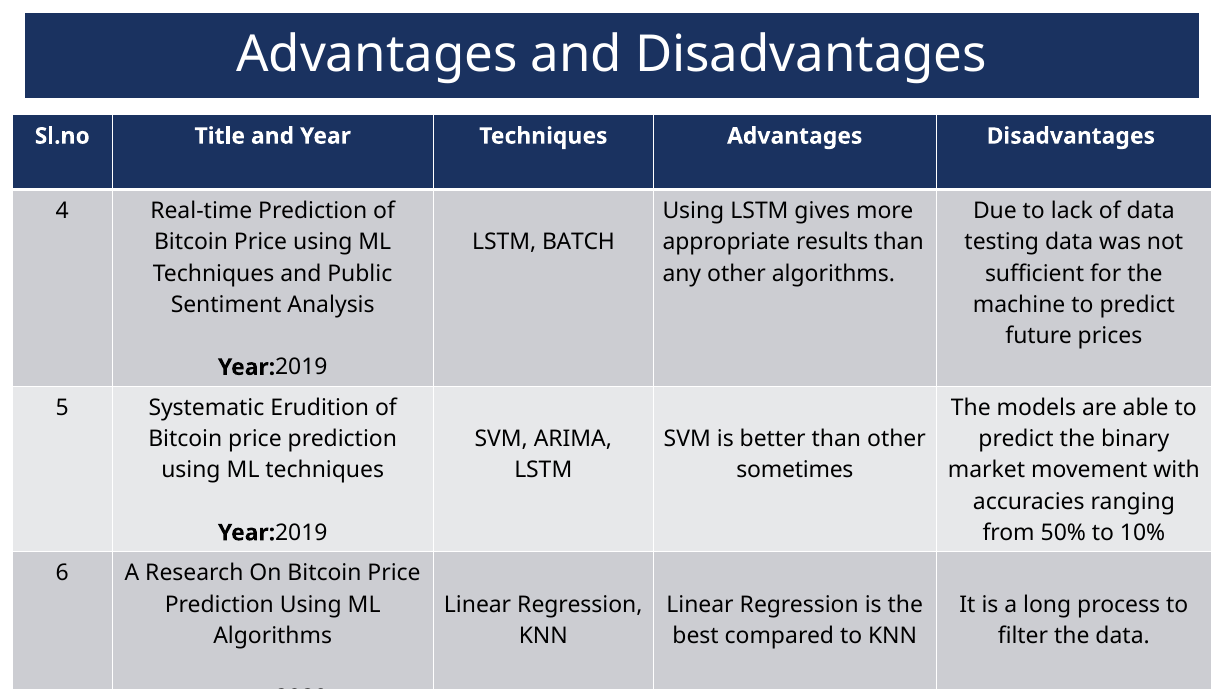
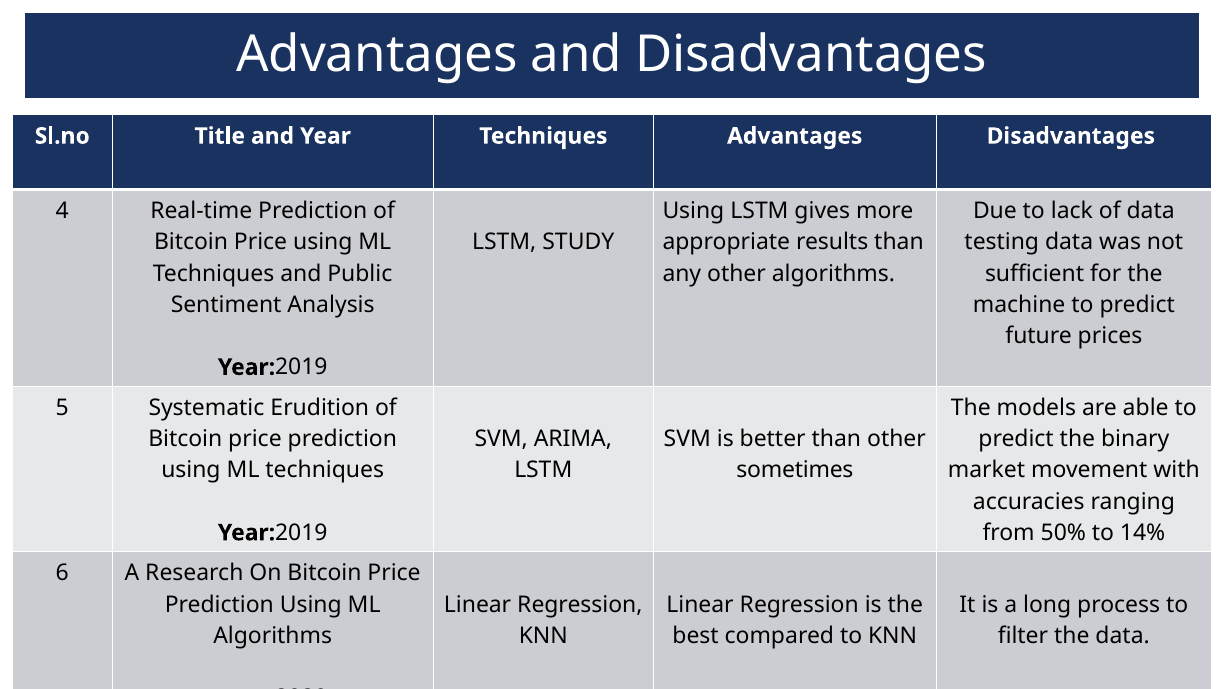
BATCH: BATCH -> STUDY
10%: 10% -> 14%
